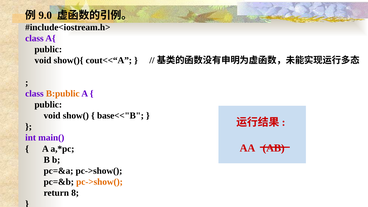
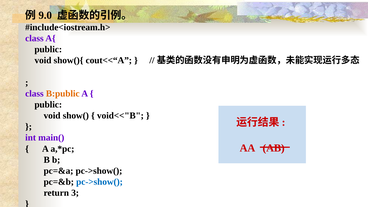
base<<"B: base<<"B -> void<<"B
pc->show( at (99, 182) colour: orange -> blue
8: 8 -> 3
